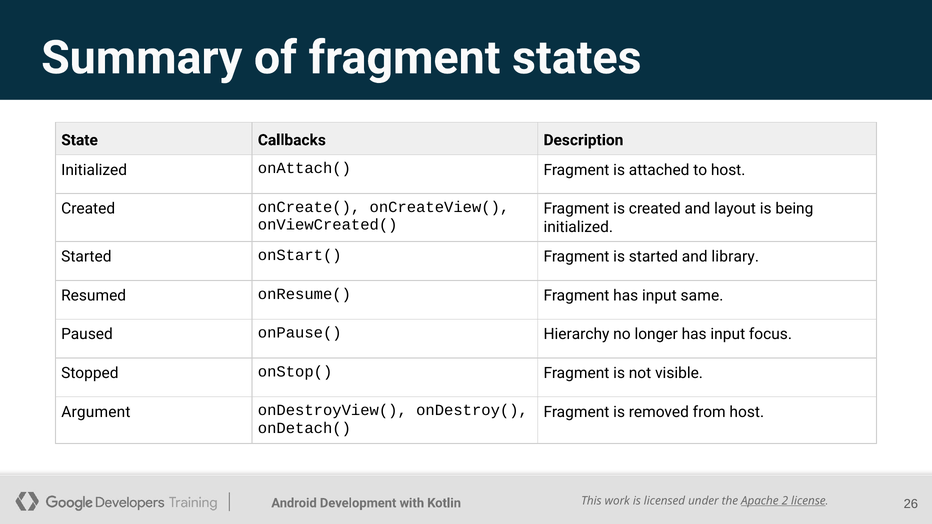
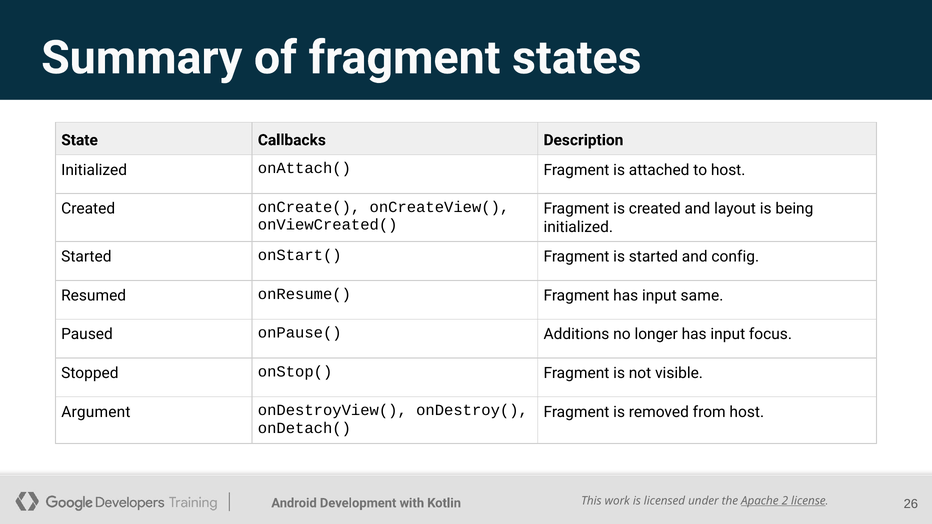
library: library -> config
Hierarchy: Hierarchy -> Additions
